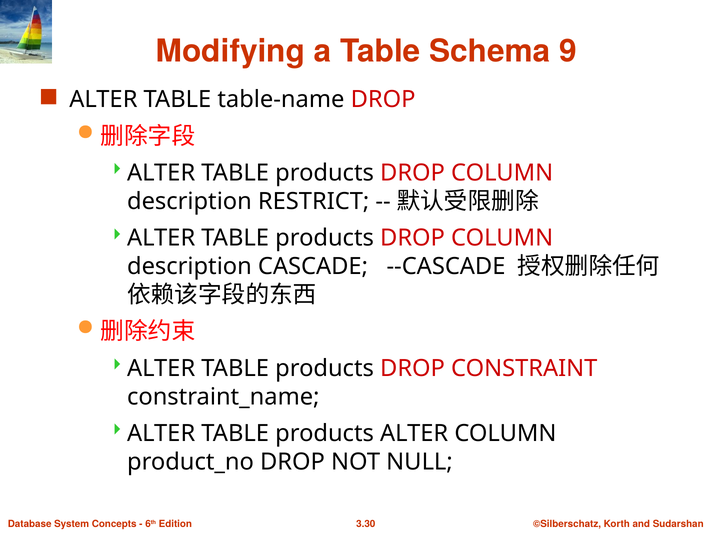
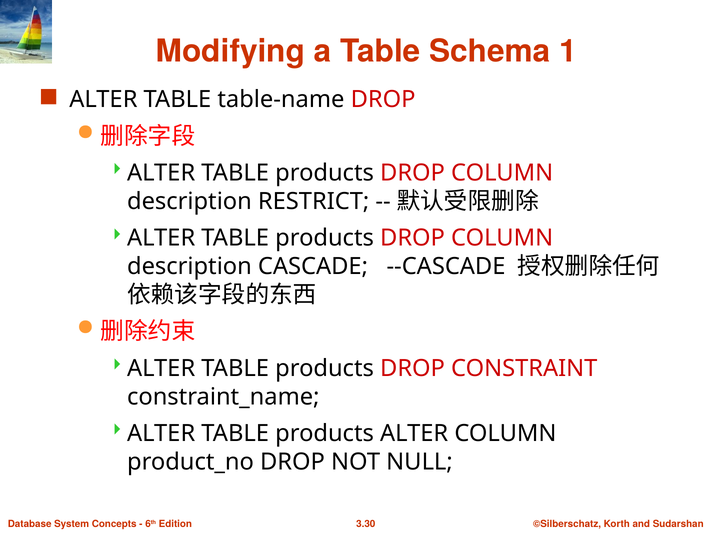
9: 9 -> 1
